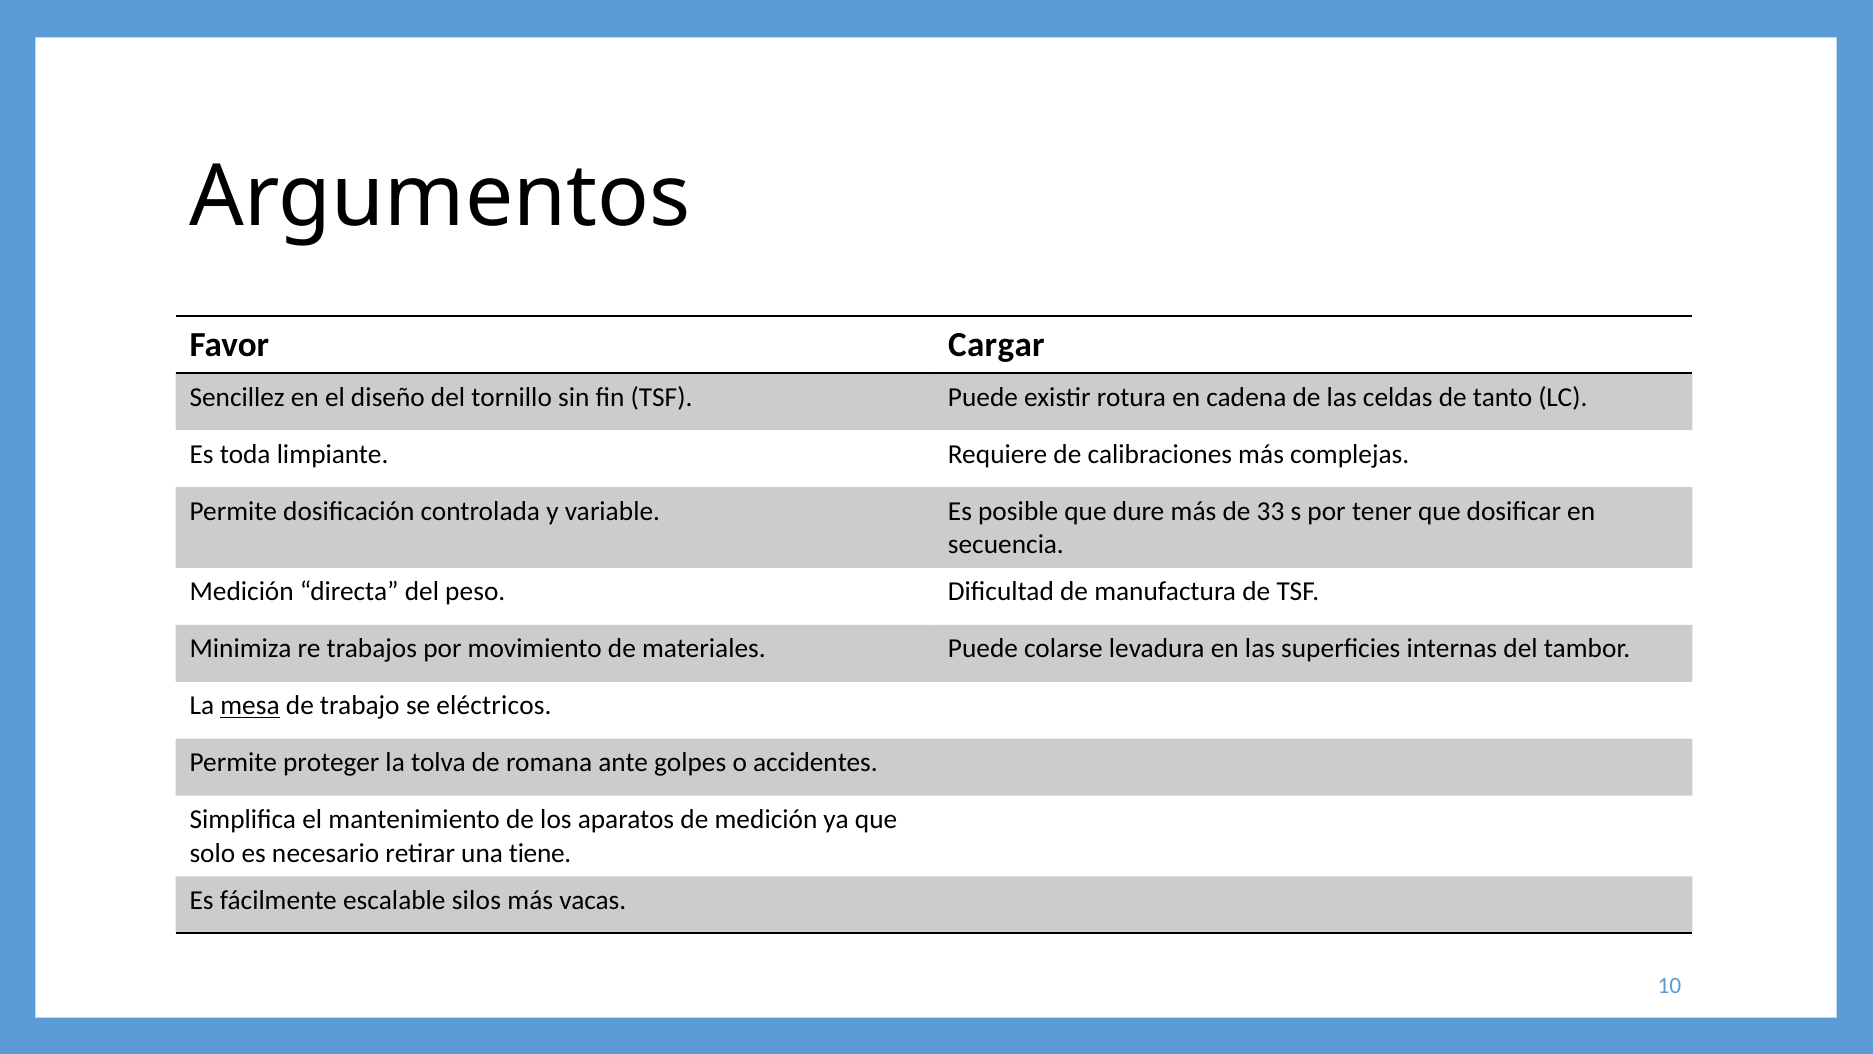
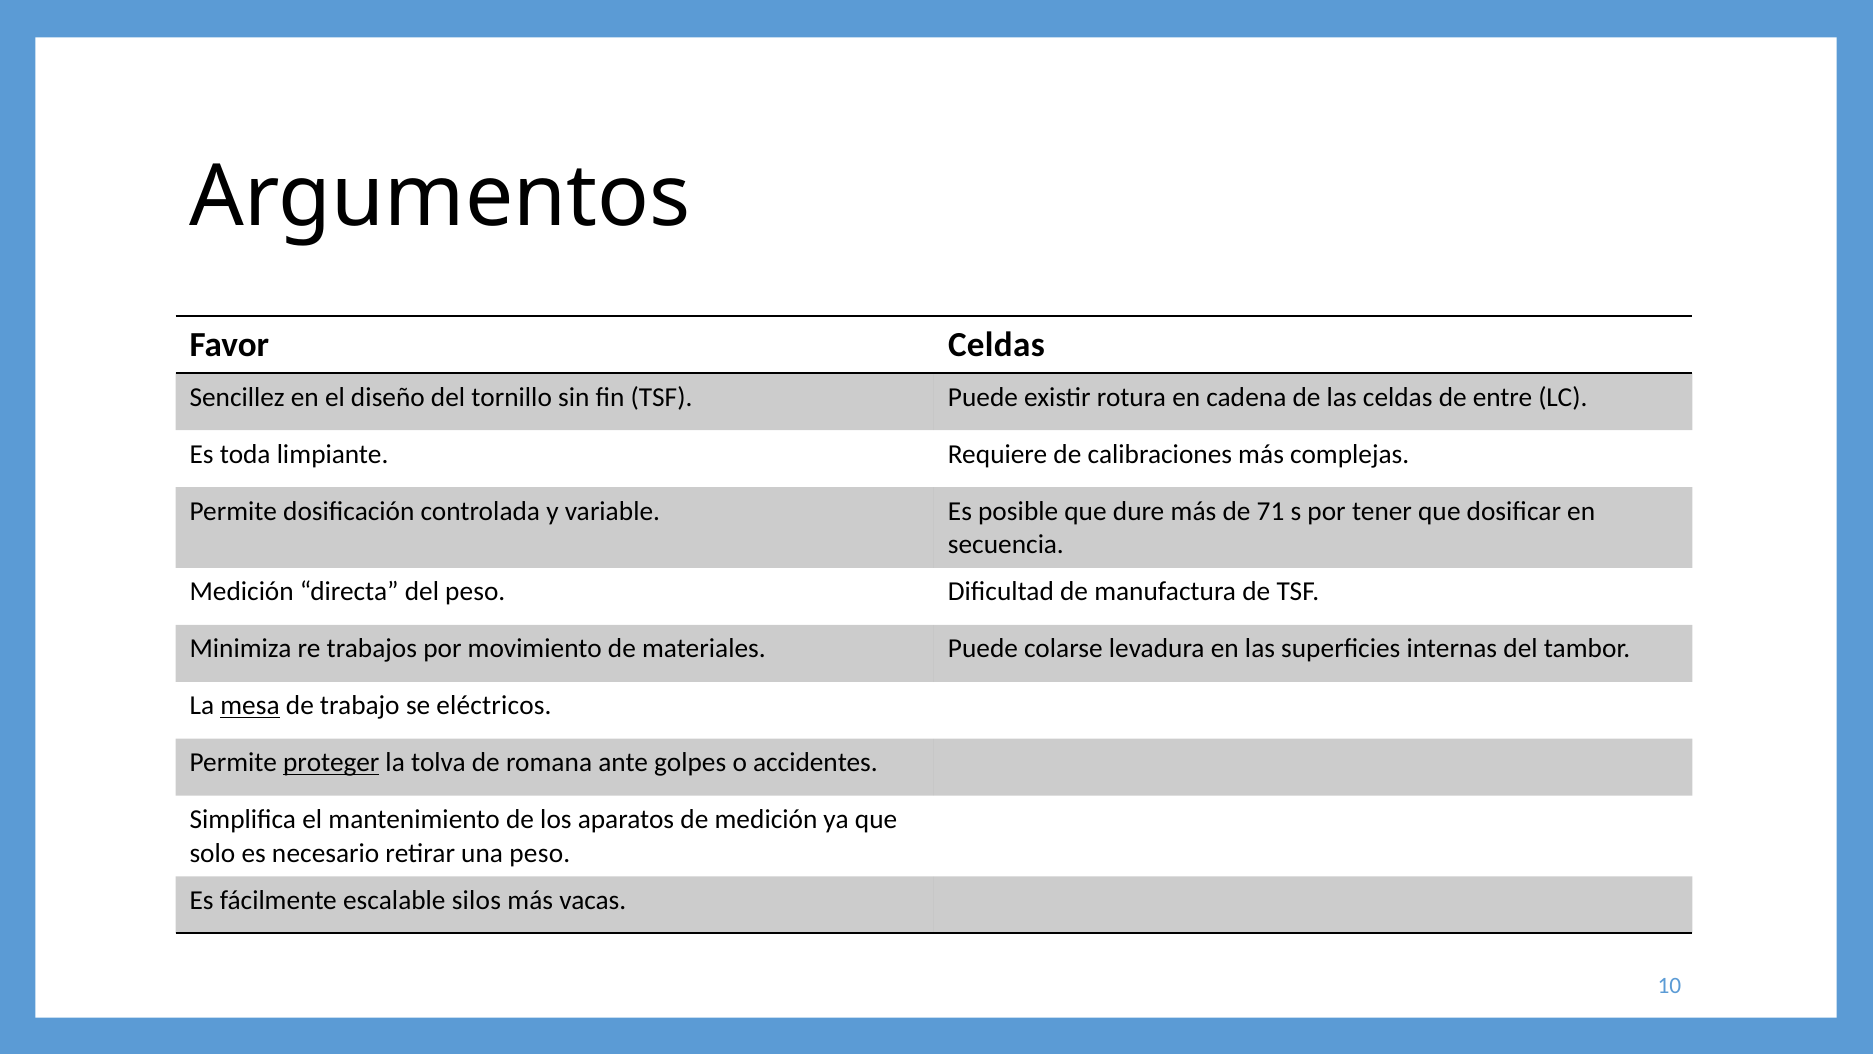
Favor Cargar: Cargar -> Celdas
tanto: tanto -> entre
33: 33 -> 71
proteger underline: none -> present
una tiene: tiene -> peso
